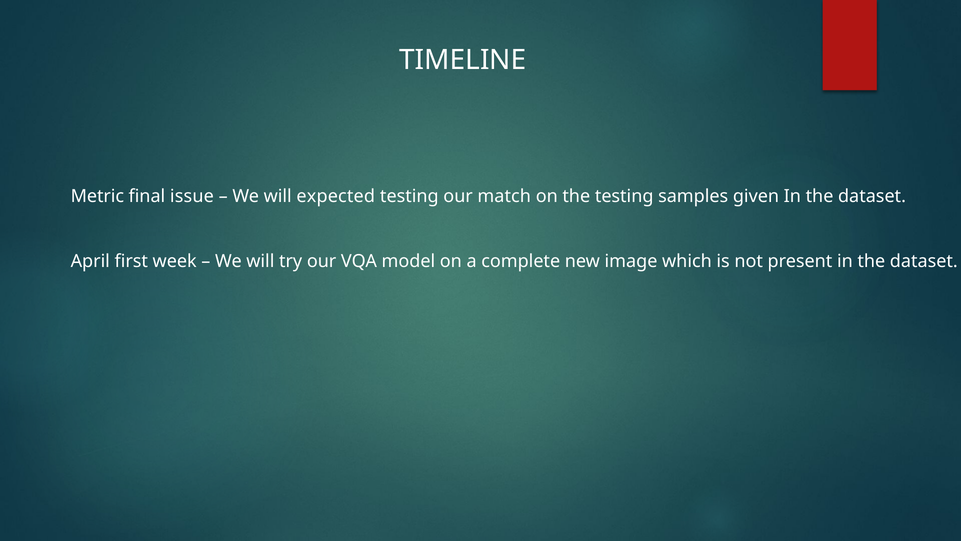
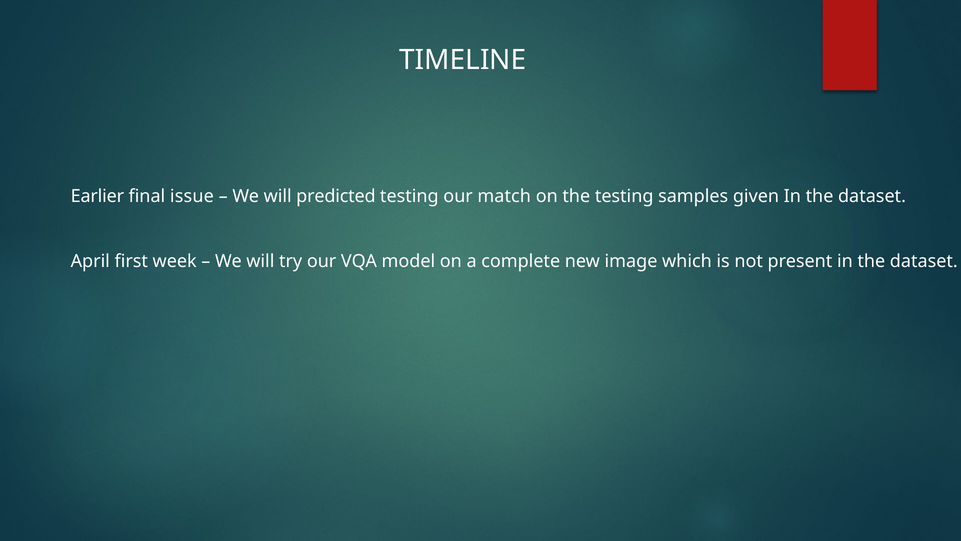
Metric: Metric -> Earlier
expected: expected -> predicted
